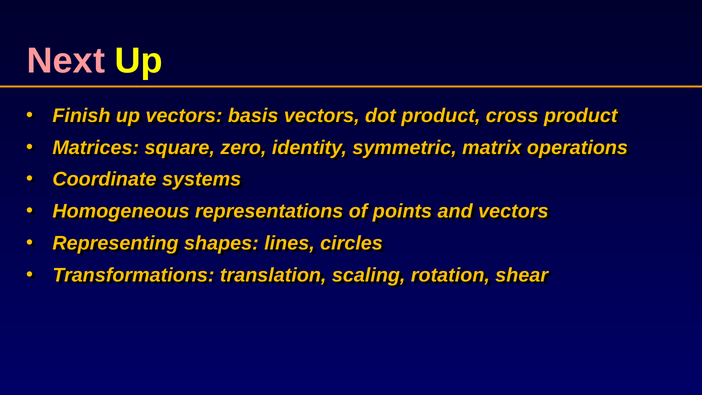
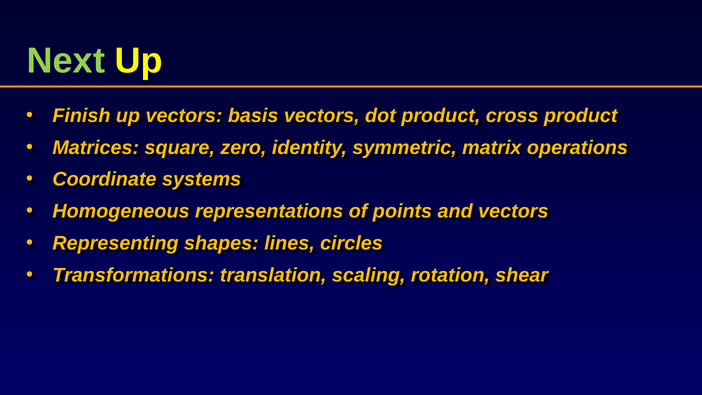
Next colour: pink -> light green
